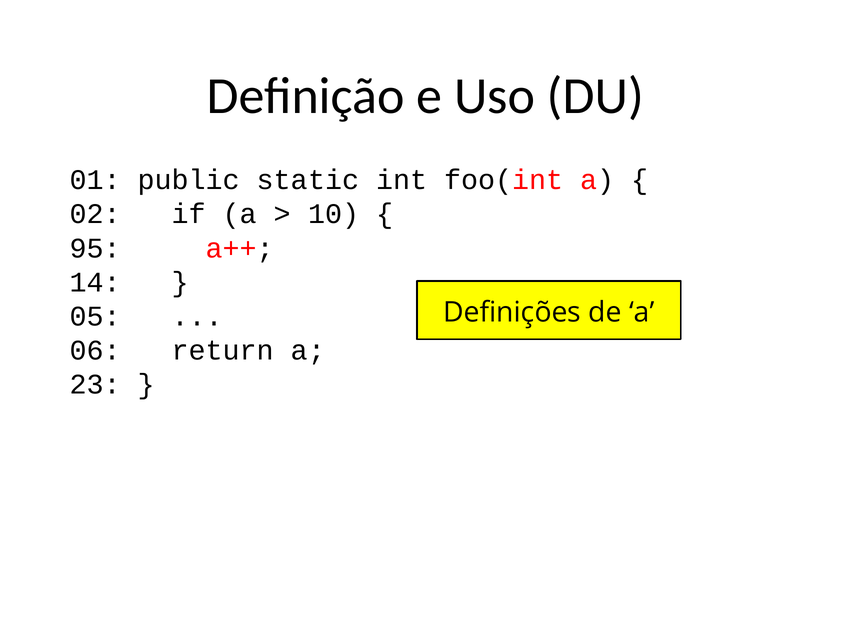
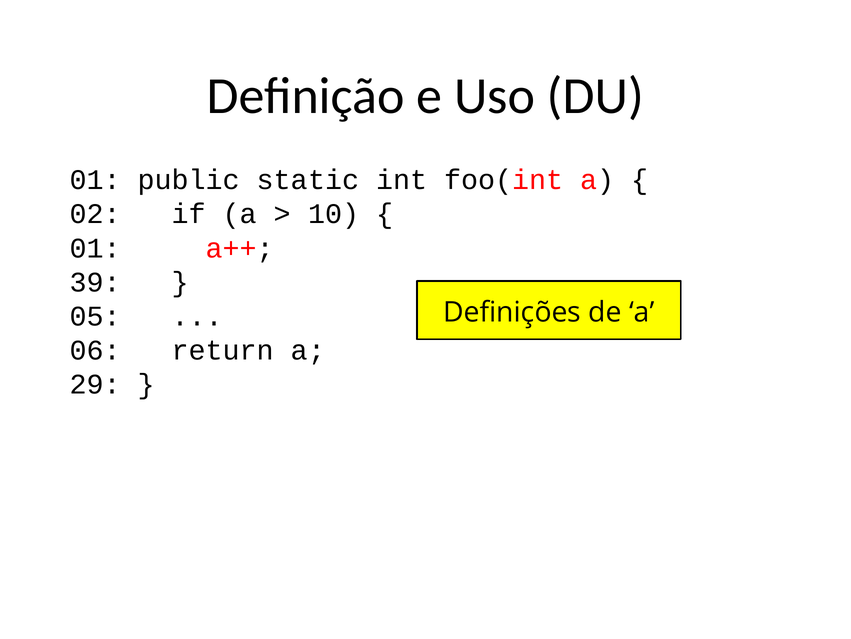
95 at (95, 248): 95 -> 01
14: 14 -> 39
23: 23 -> 29
